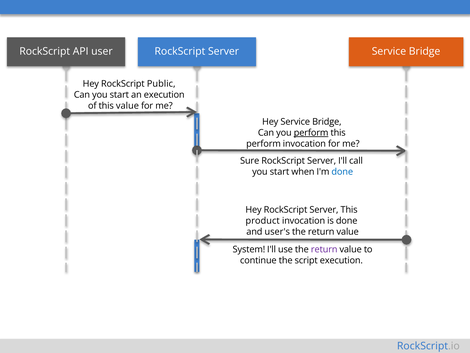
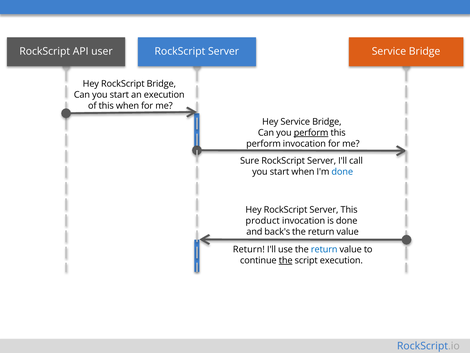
RockScript Public: Public -> Bridge
this value: value -> when
user's: user's -> back's
System at (249, 249): System -> Return
return at (324, 249) colour: purple -> blue
the at (286, 260) underline: none -> present
